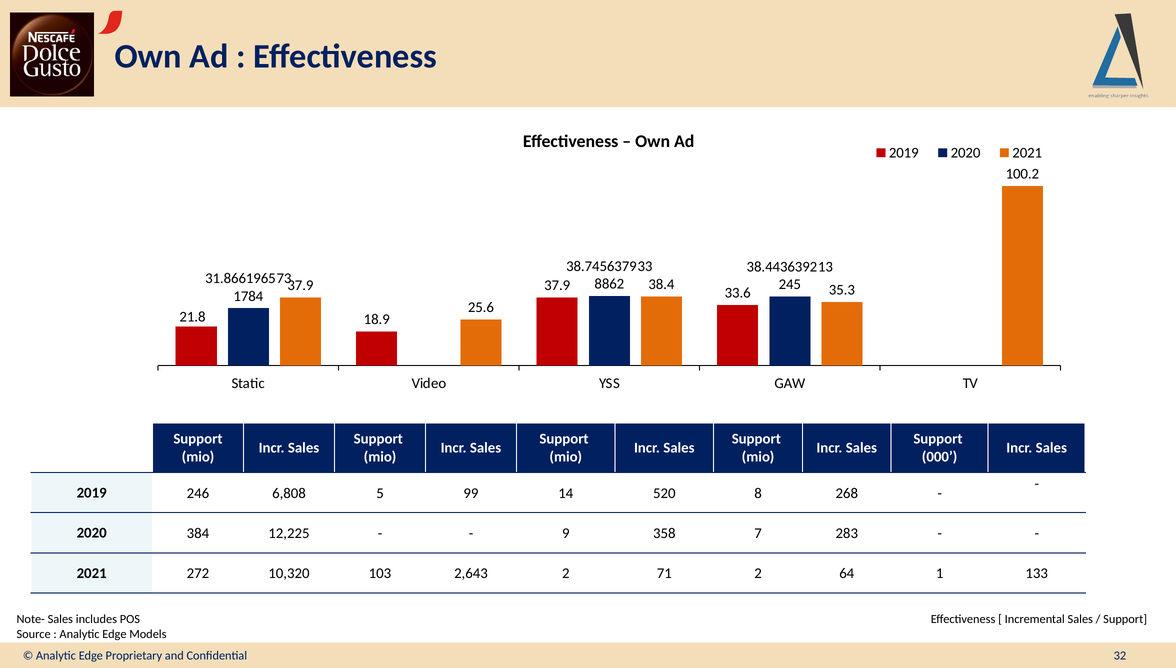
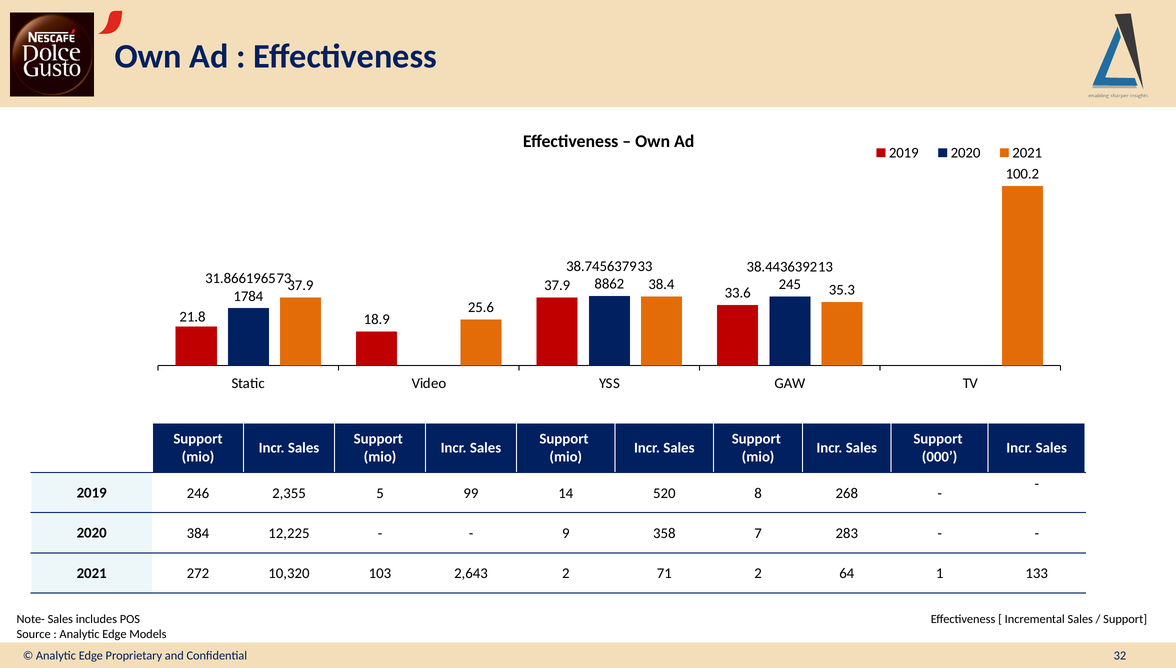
6,808: 6,808 -> 2,355
